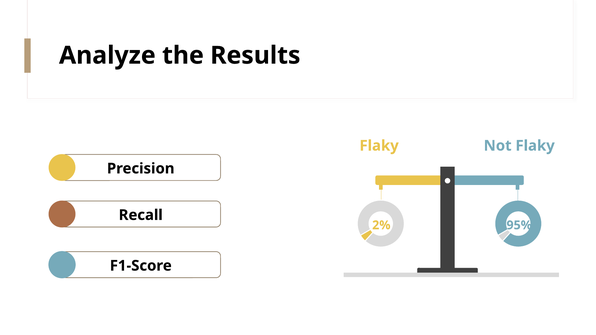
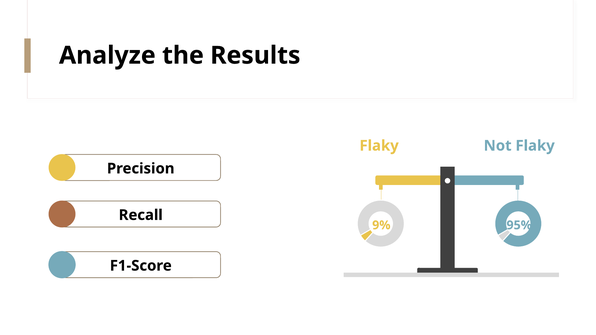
2%: 2% -> 9%
